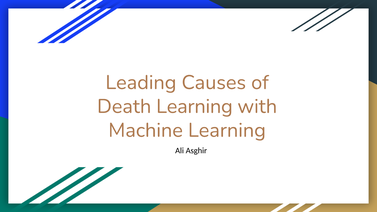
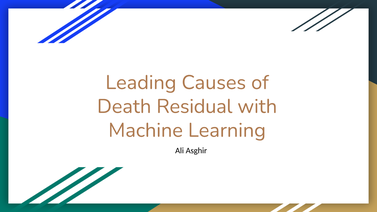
Death Learning: Learning -> Residual
